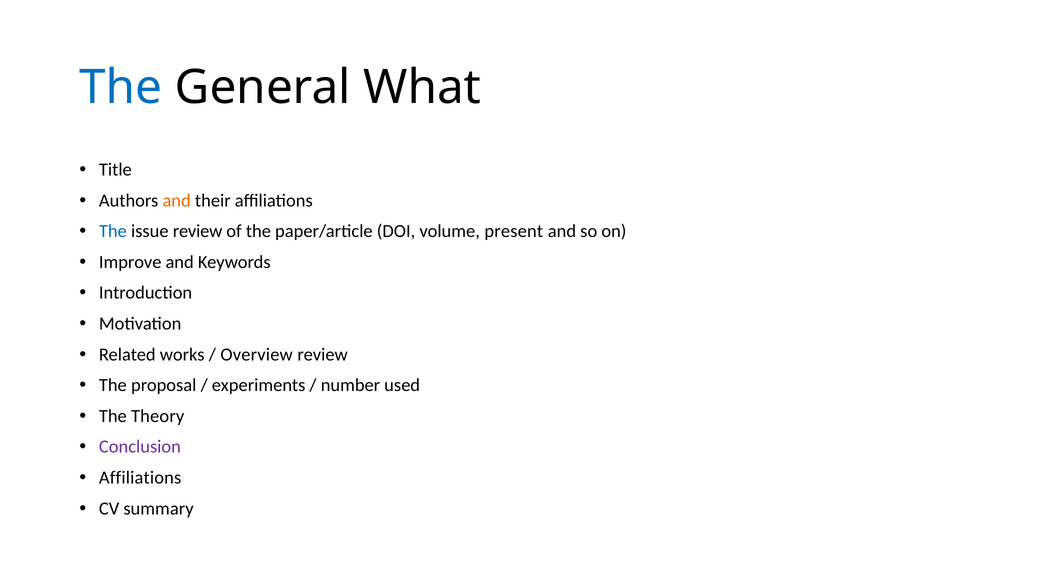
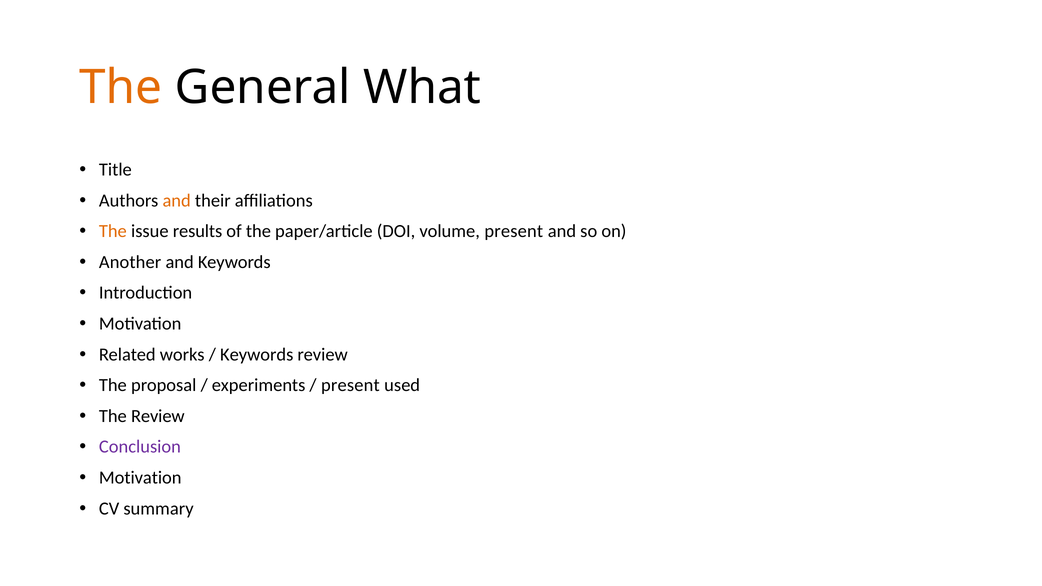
The at (121, 88) colour: blue -> orange
The at (113, 231) colour: blue -> orange
issue review: review -> results
Improve: Improve -> Another
Overview at (257, 355): Overview -> Keywords
number at (350, 385): number -> present
The Theory: Theory -> Review
Affiliations at (140, 478): Affiliations -> Motivation
